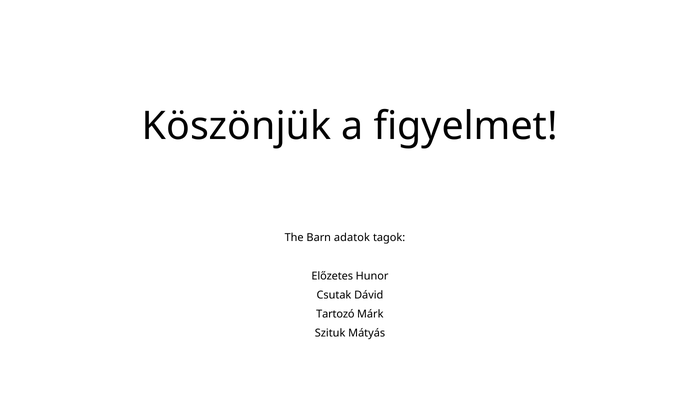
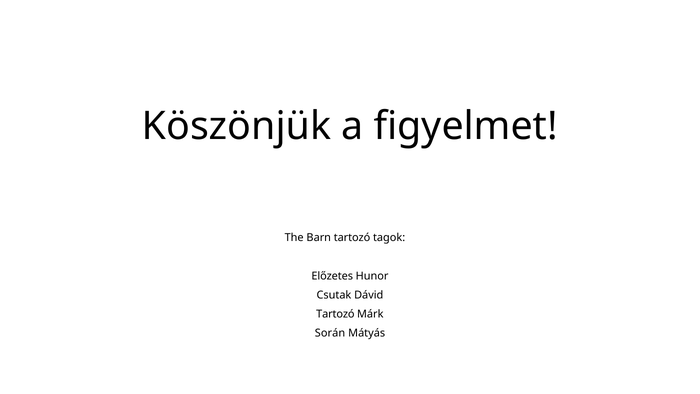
Barn adatok: adatok -> tartozó
Szituk: Szituk -> Során
